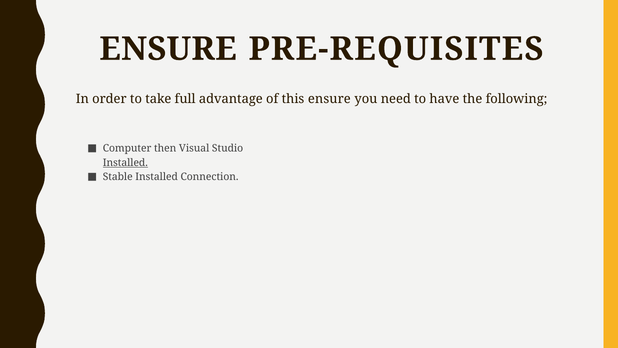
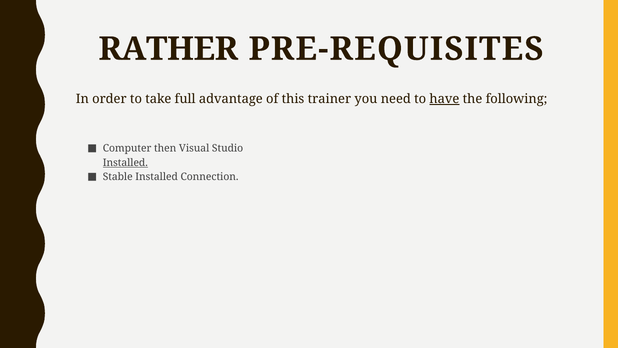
ENSURE at (168, 49): ENSURE -> RATHER
this ensure: ensure -> trainer
have underline: none -> present
